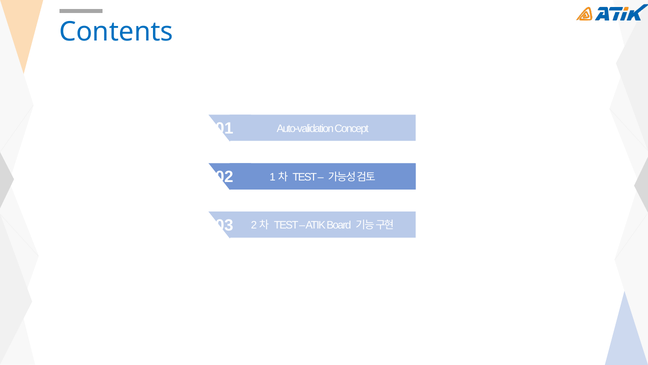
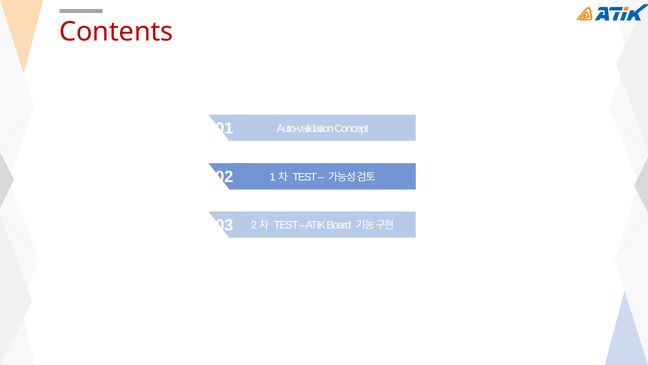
Contents colour: blue -> red
